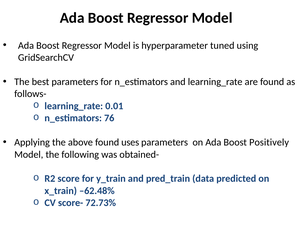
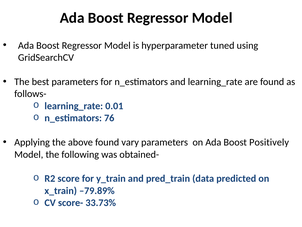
uses: uses -> vary
–62.48%: –62.48% -> –79.89%
72.73%: 72.73% -> 33.73%
